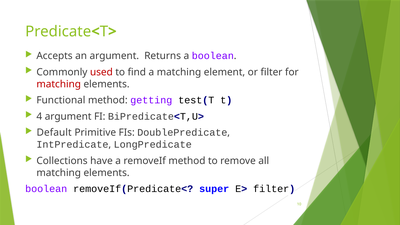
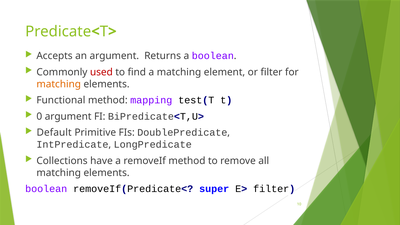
matching at (59, 84) colour: red -> orange
getting: getting -> mapping
4: 4 -> 0
